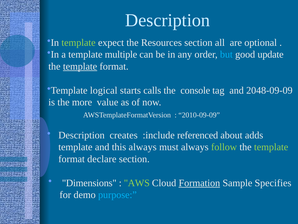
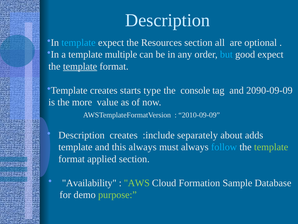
template at (79, 42) colour: light green -> light blue
good update: update -> expect
Template logical: logical -> creates
calls: calls -> type
2048-09-09: 2048-09-09 -> 2090-09-09
referenced: referenced -> separately
follow colour: light green -> light blue
declare: declare -> applied
Dimensions: Dimensions -> Availability
Formation underline: present -> none
Specifies: Specifies -> Database
purpose colour: light blue -> light green
